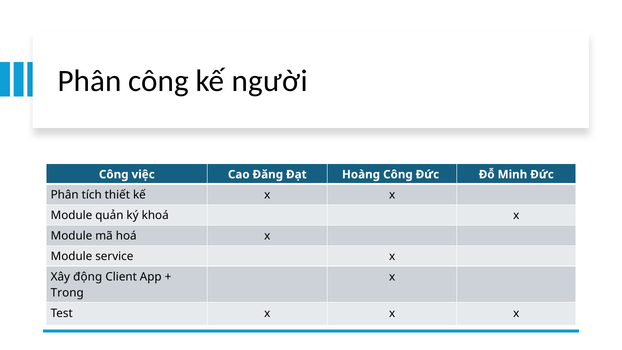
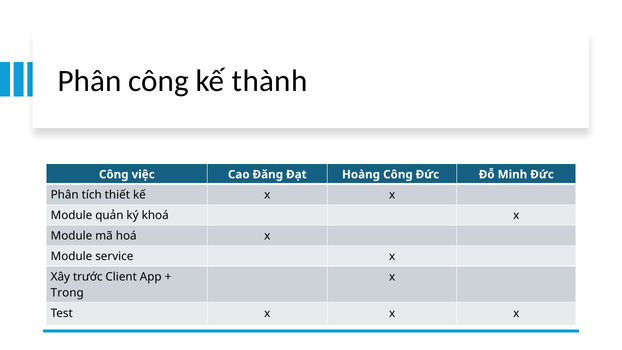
người: người -> thành
động: động -> trước
